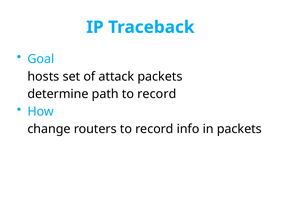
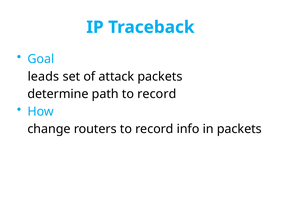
hosts: hosts -> leads
